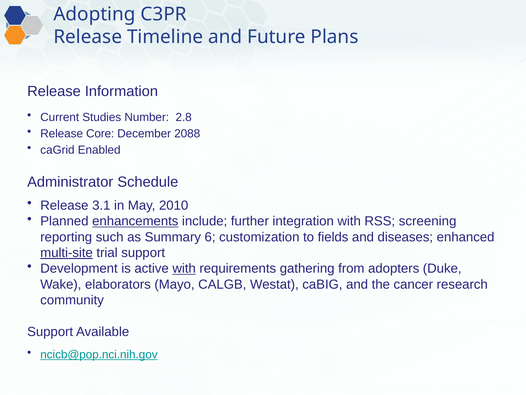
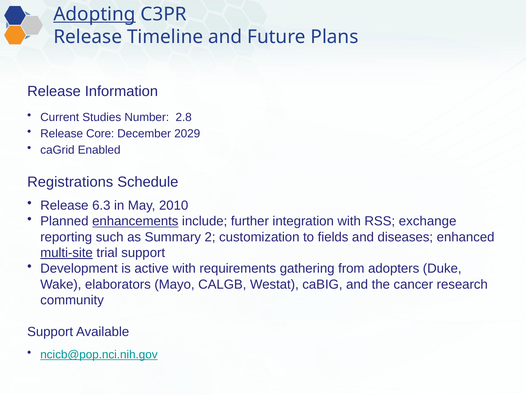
Adopting underline: none -> present
2088: 2088 -> 2029
Administrator: Administrator -> Registrations
3.1: 3.1 -> 6.3
screening: screening -> exchange
6: 6 -> 2
with at (184, 268) underline: present -> none
